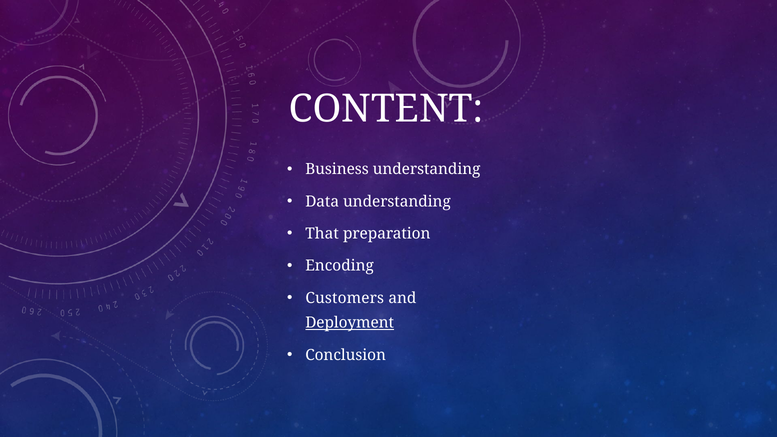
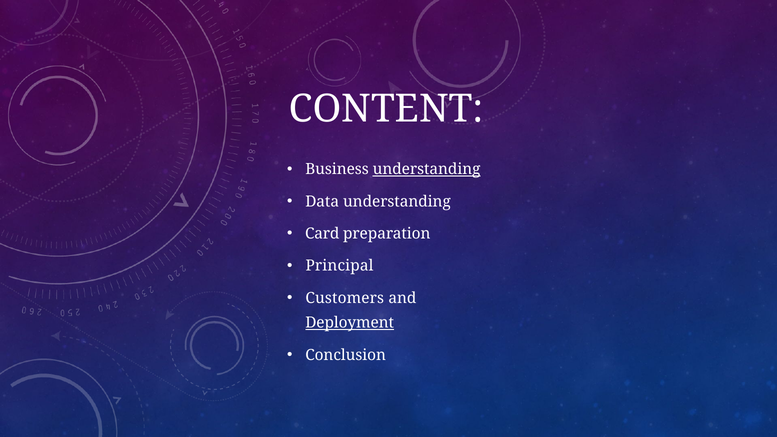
understanding at (427, 169) underline: none -> present
That: That -> Card
Encoding: Encoding -> Principal
